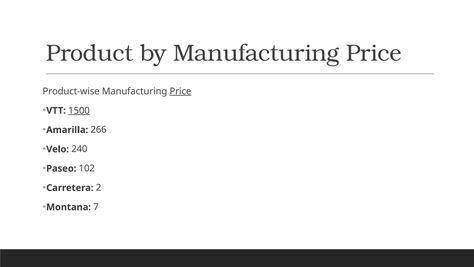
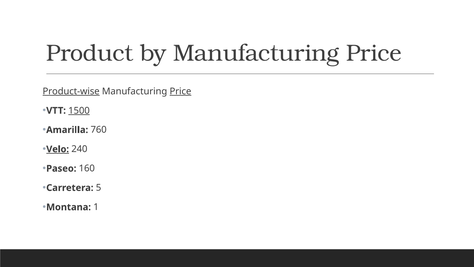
Product-wise underline: none -> present
266: 266 -> 760
Velo underline: none -> present
102: 102 -> 160
2: 2 -> 5
7: 7 -> 1
